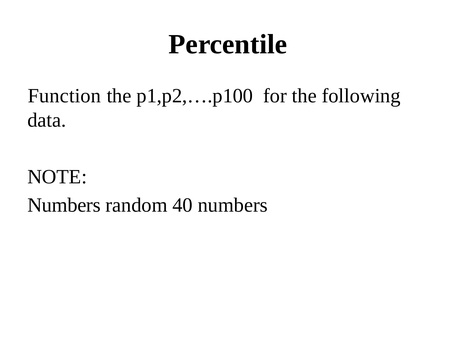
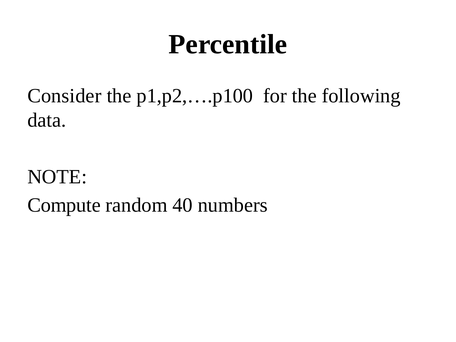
Function: Function -> Consider
Numbers at (64, 205): Numbers -> Compute
